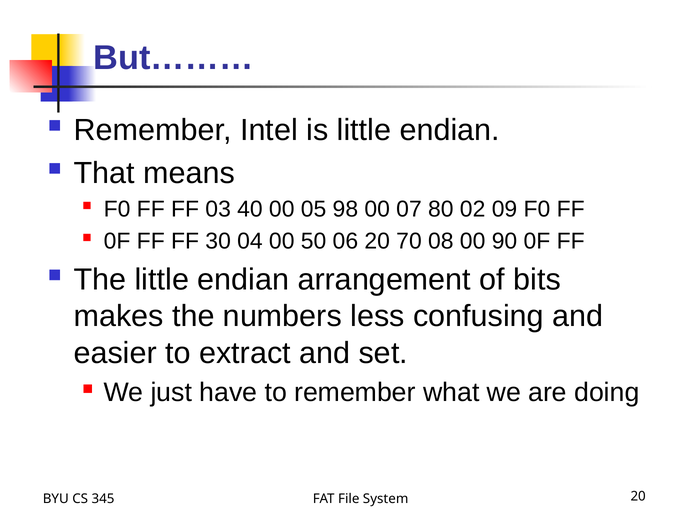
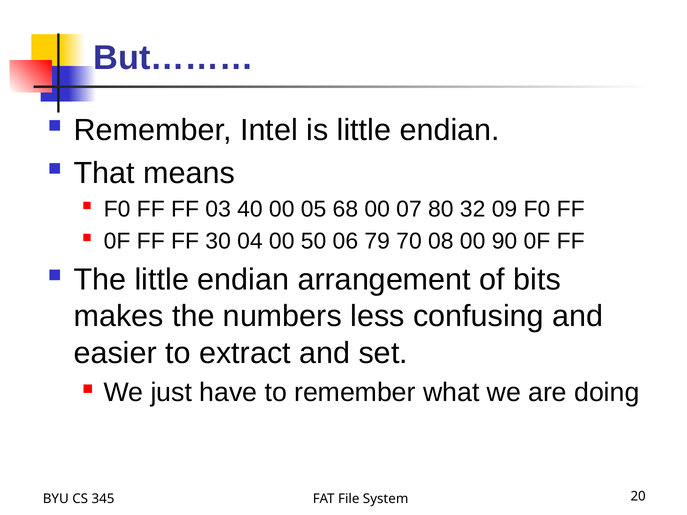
98: 98 -> 68
02: 02 -> 32
06 20: 20 -> 79
